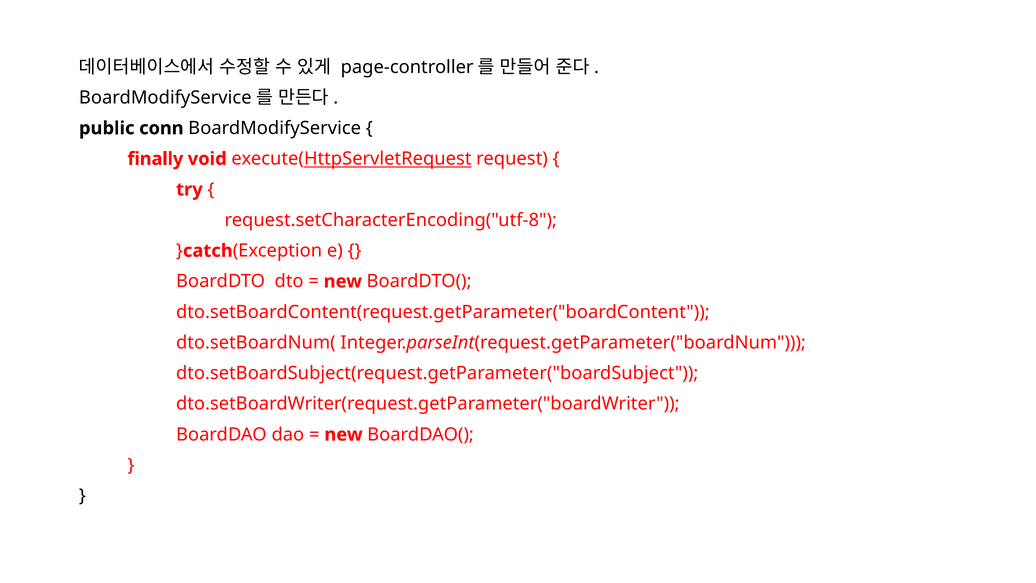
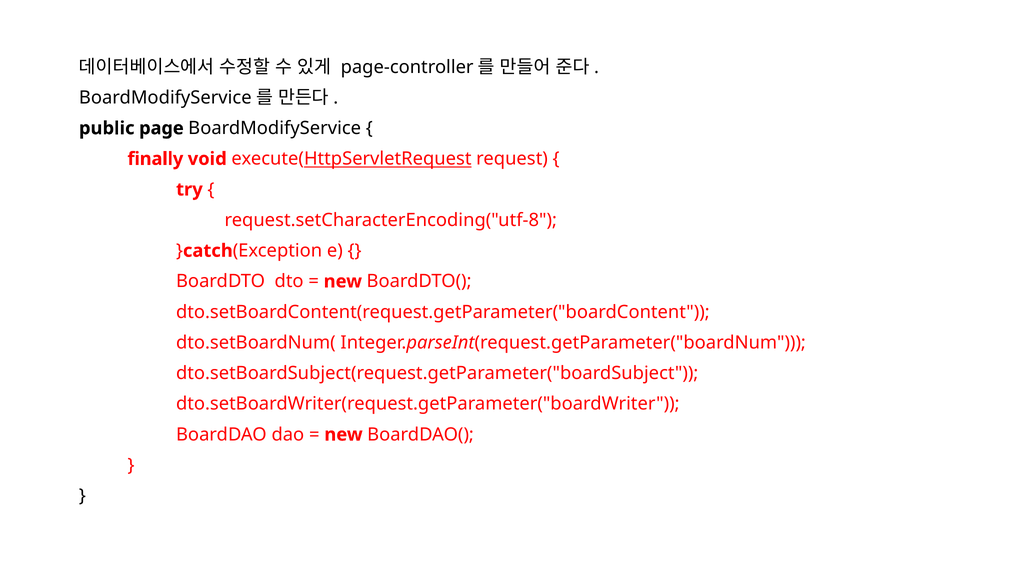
conn: conn -> page
